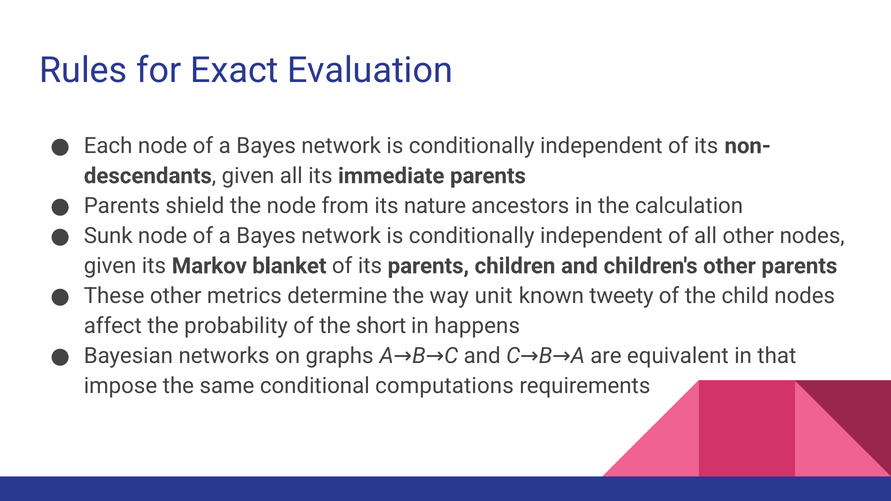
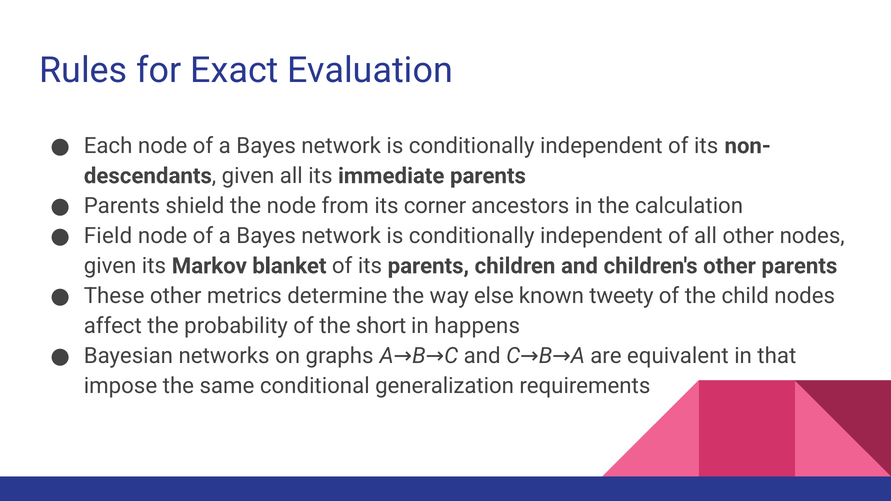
nature: nature -> corner
Sunk: Sunk -> Field
unit: unit -> else
computations: computations -> generalization
